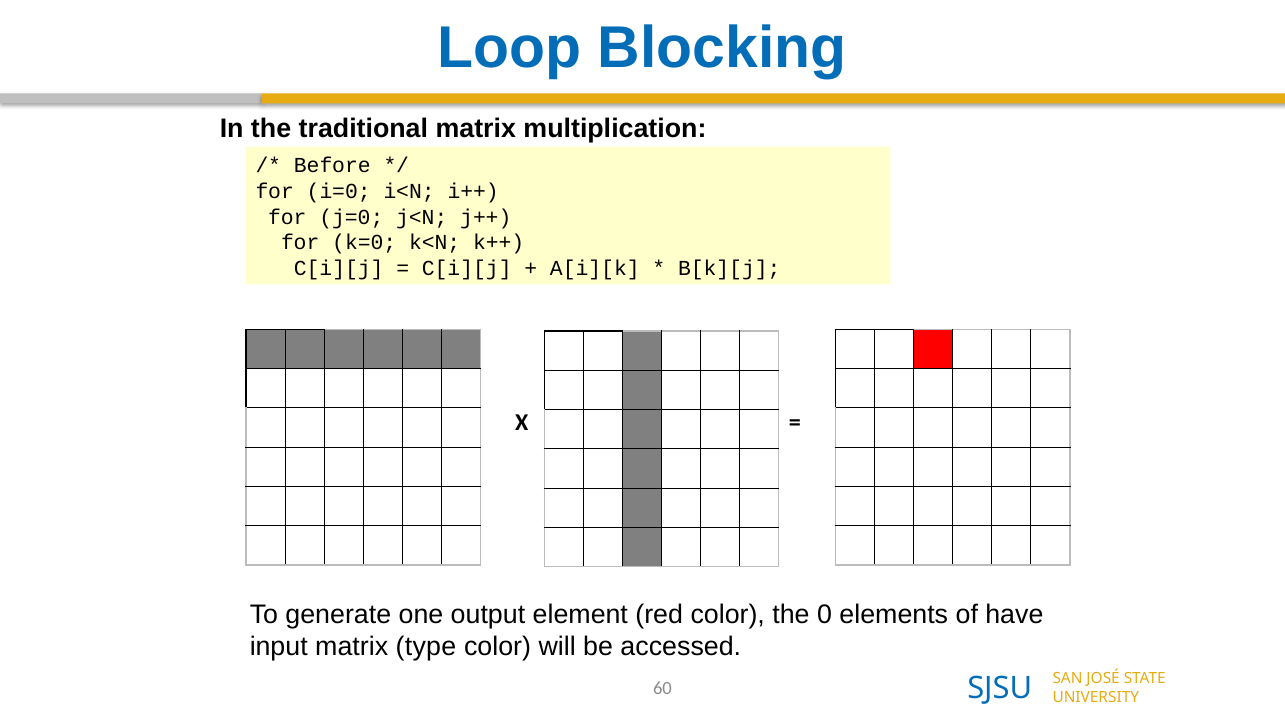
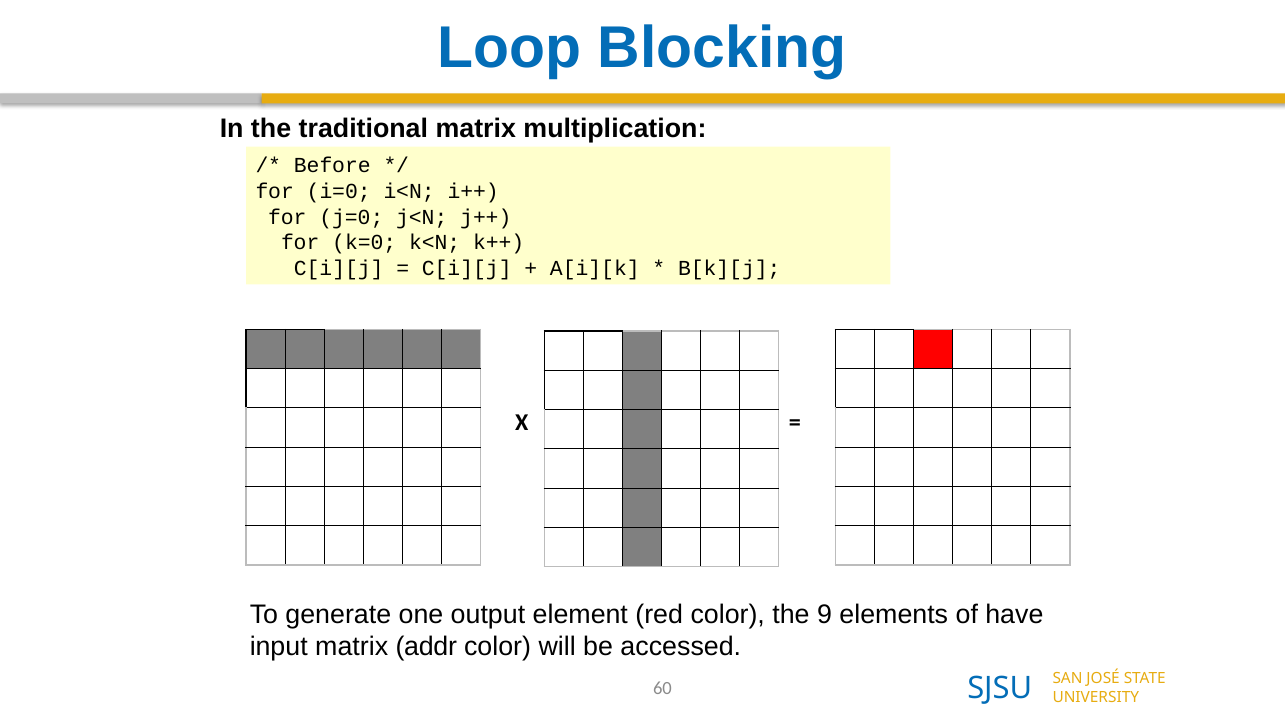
0: 0 -> 9
type: type -> addr
